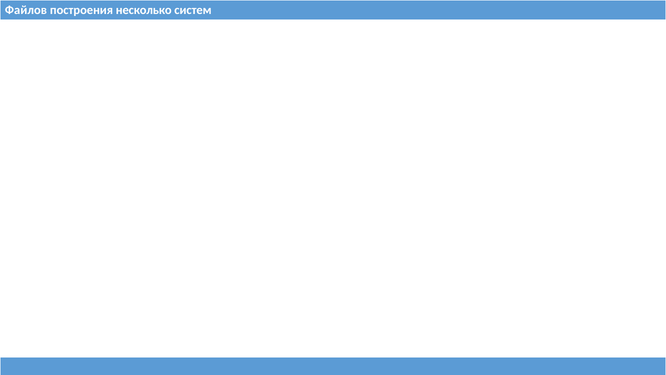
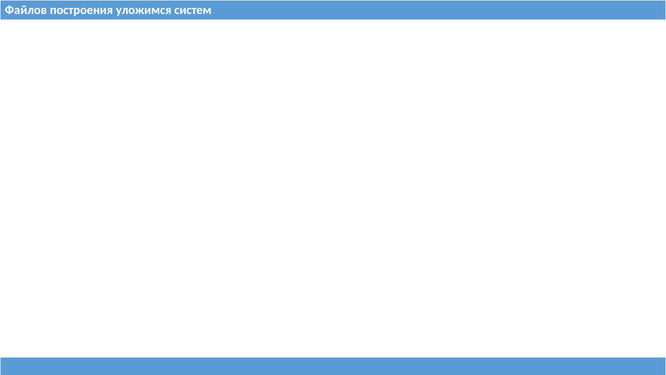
несколько: несколько -> уложимся
